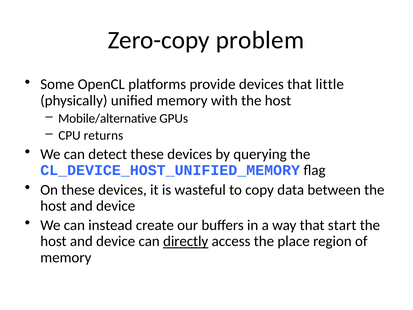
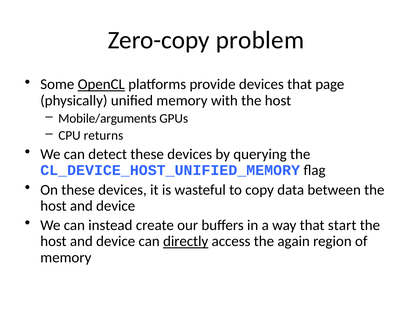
OpenCL underline: none -> present
little: little -> page
Mobile/alternative: Mobile/alternative -> Mobile/arguments
place: place -> again
